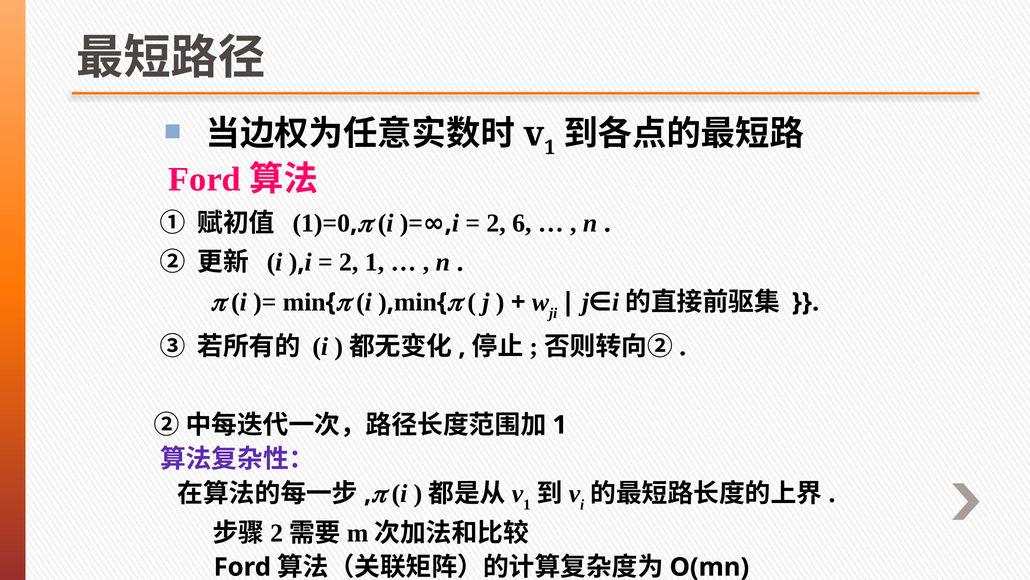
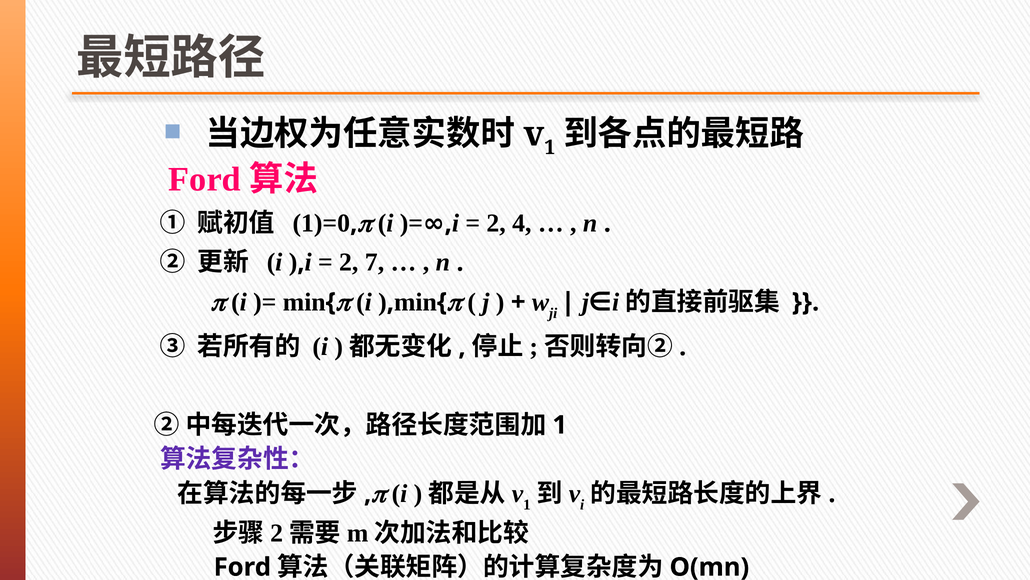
6: 6 -> 4
2 1: 1 -> 7
